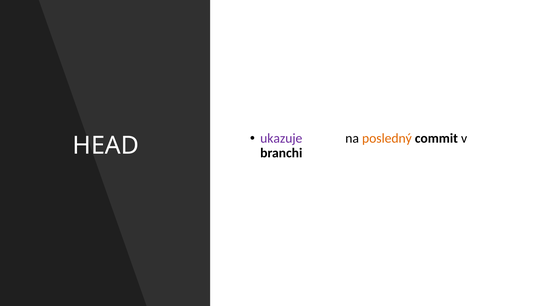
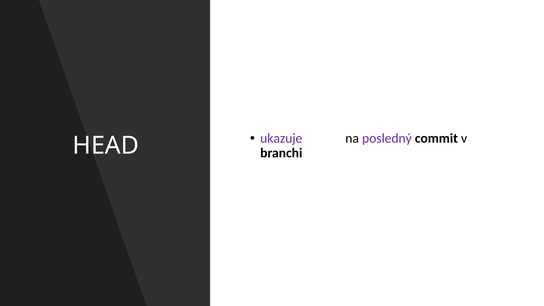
posledný colour: orange -> purple
